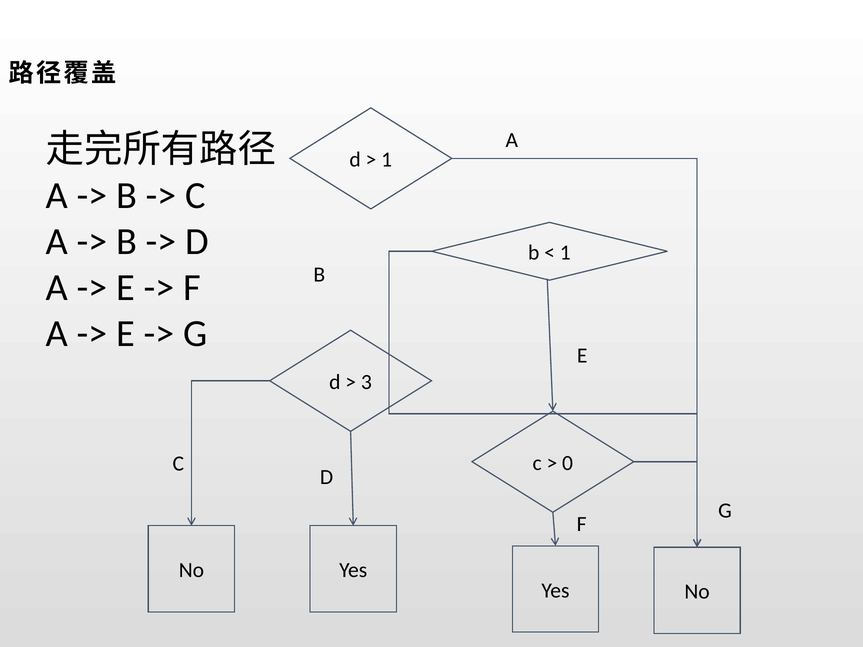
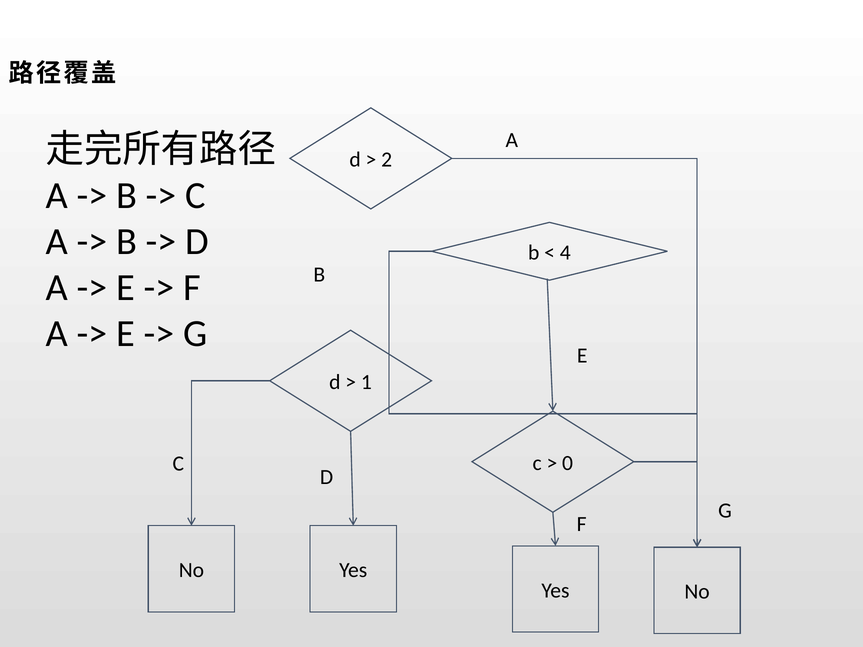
1 at (387, 160): 1 -> 2
1 at (565, 253): 1 -> 4
3: 3 -> 1
